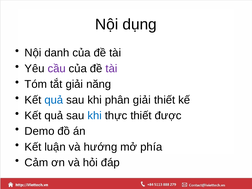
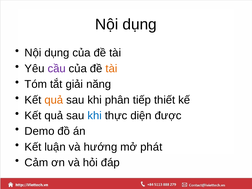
danh at (57, 53): danh -> dụng
tài at (111, 69) colour: purple -> orange
quả at (54, 100) colour: blue -> orange
phân giải: giải -> tiếp
thực thiết: thiết -> diện
phía: phía -> phát
